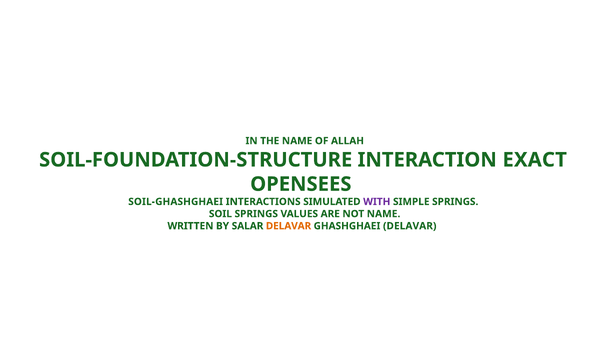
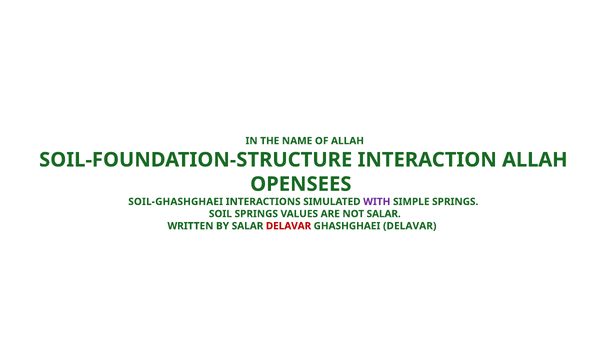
INTERACTION EXACT: EXACT -> ALLAH
NOT NAME: NAME -> SALAR
DELAVAR at (289, 226) colour: orange -> red
